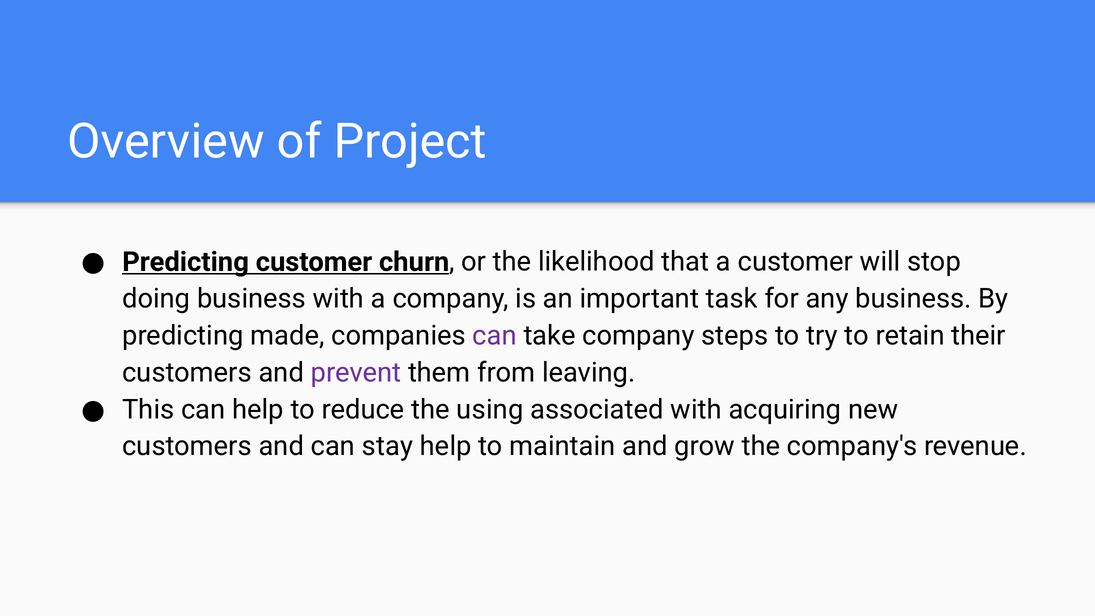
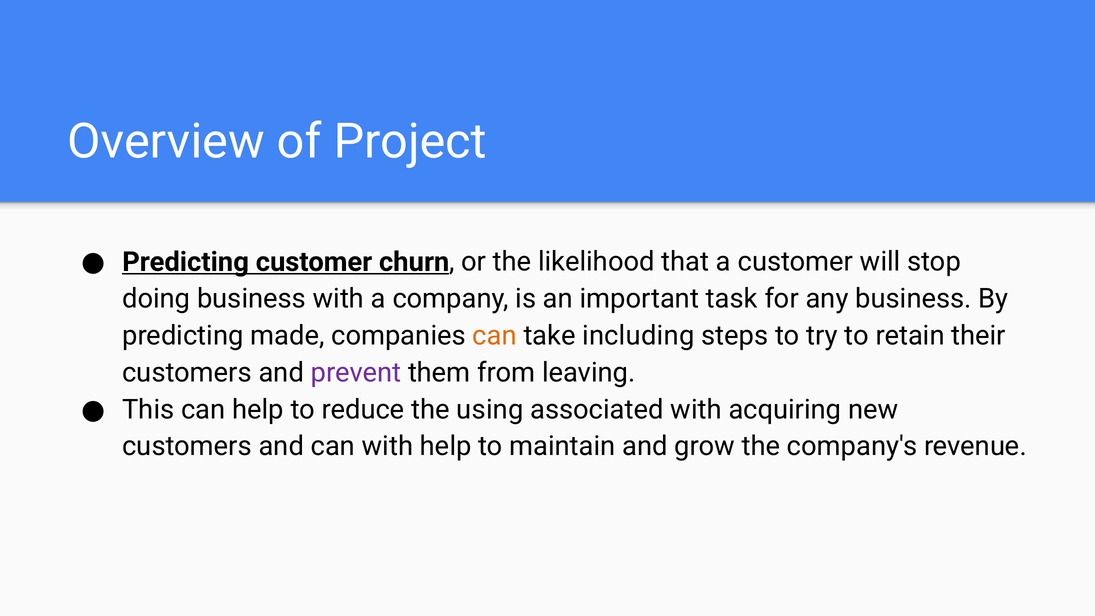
can at (495, 336) colour: purple -> orange
take company: company -> including
can stay: stay -> with
